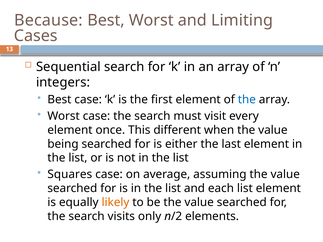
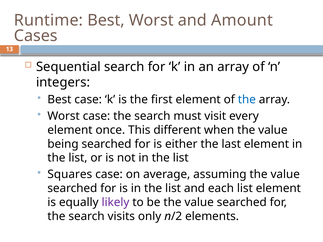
Because: Because -> Runtime
Limiting: Limiting -> Amount
likely colour: orange -> purple
